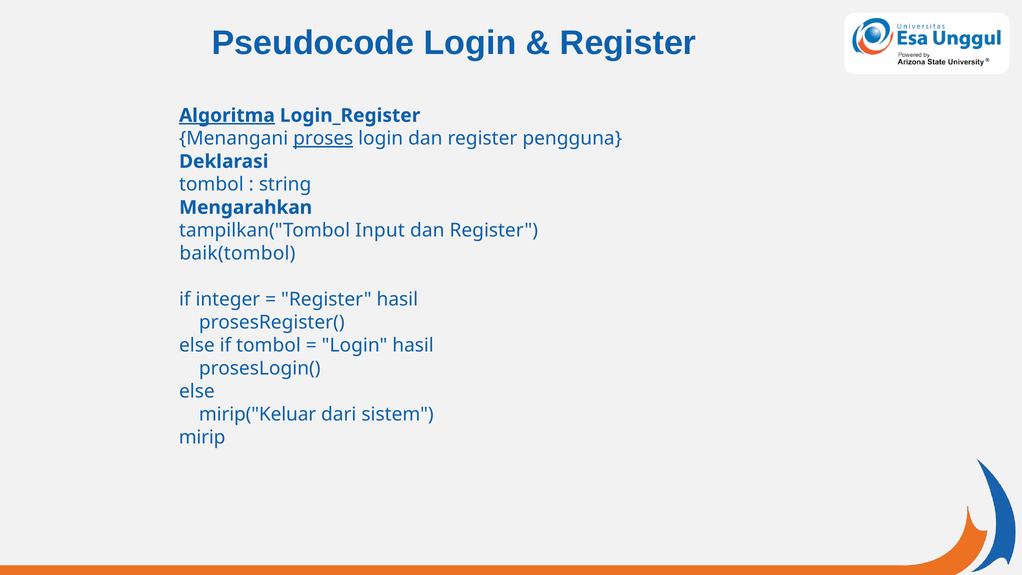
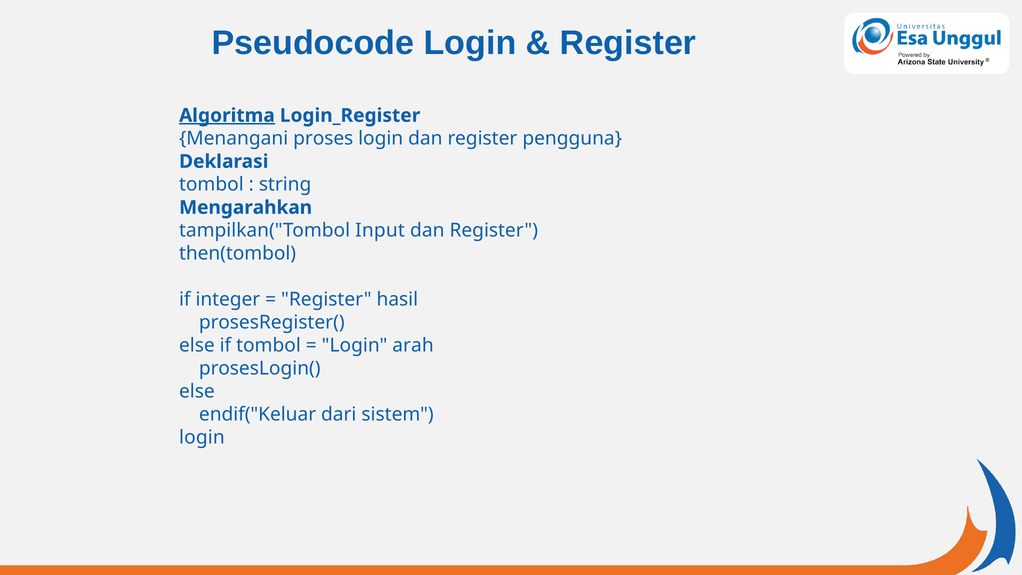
proses underline: present -> none
baik(tombol: baik(tombol -> then(tombol
Login hasil: hasil -> arah
mirip("Keluar: mirip("Keluar -> endif("Keluar
mirip at (202, 437): mirip -> login
